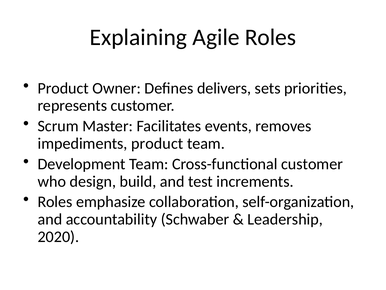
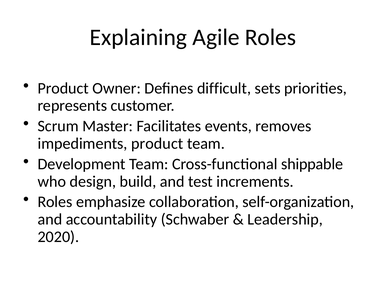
delivers: delivers -> difficult
Cross-functional customer: customer -> shippable
